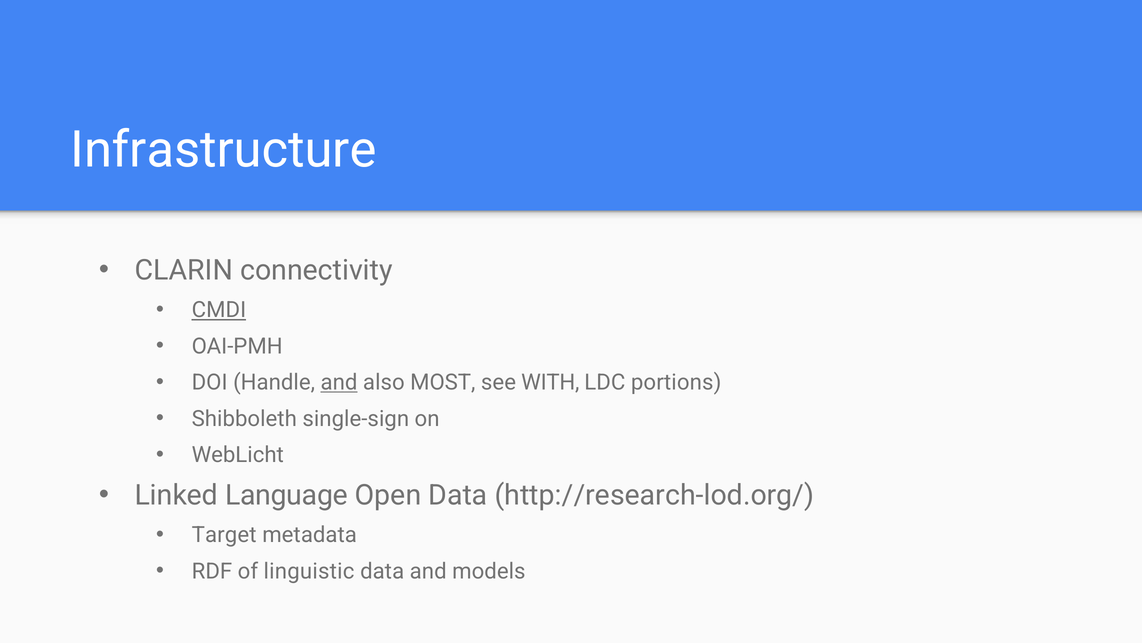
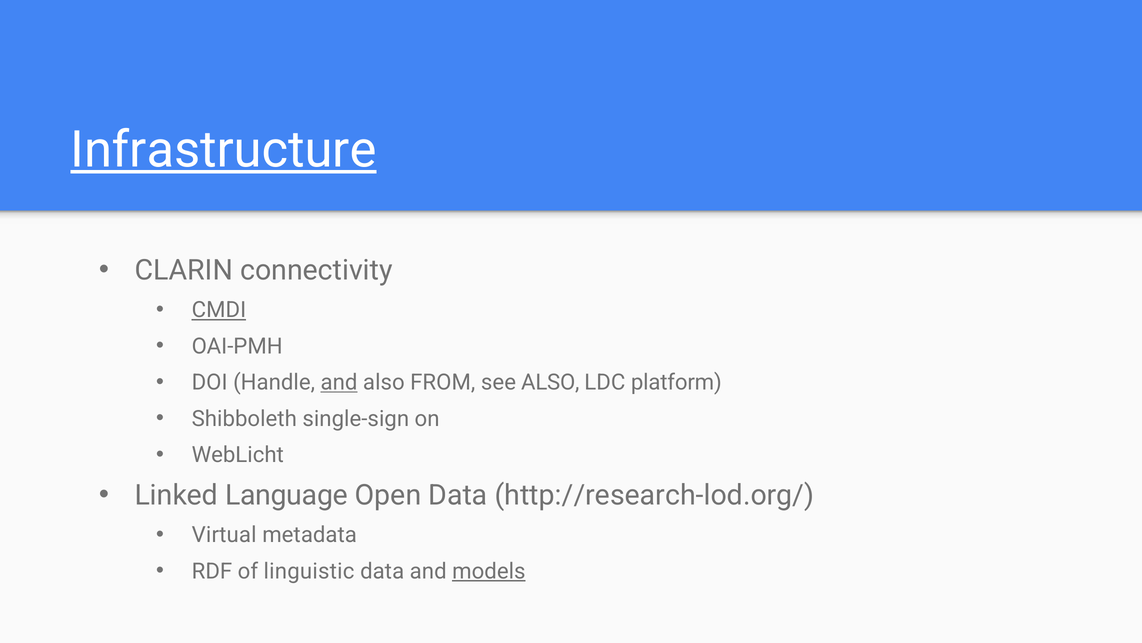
Infrastructure underline: none -> present
MOST: MOST -> FROM
see WITH: WITH -> ALSO
portions: portions -> platform
Target: Target -> Virtual
models underline: none -> present
